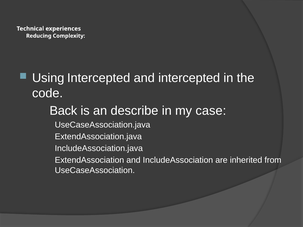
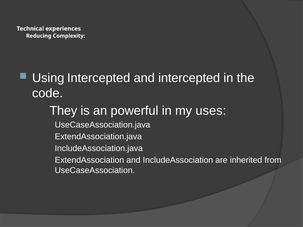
Back: Back -> They
describe: describe -> powerful
case: case -> uses
